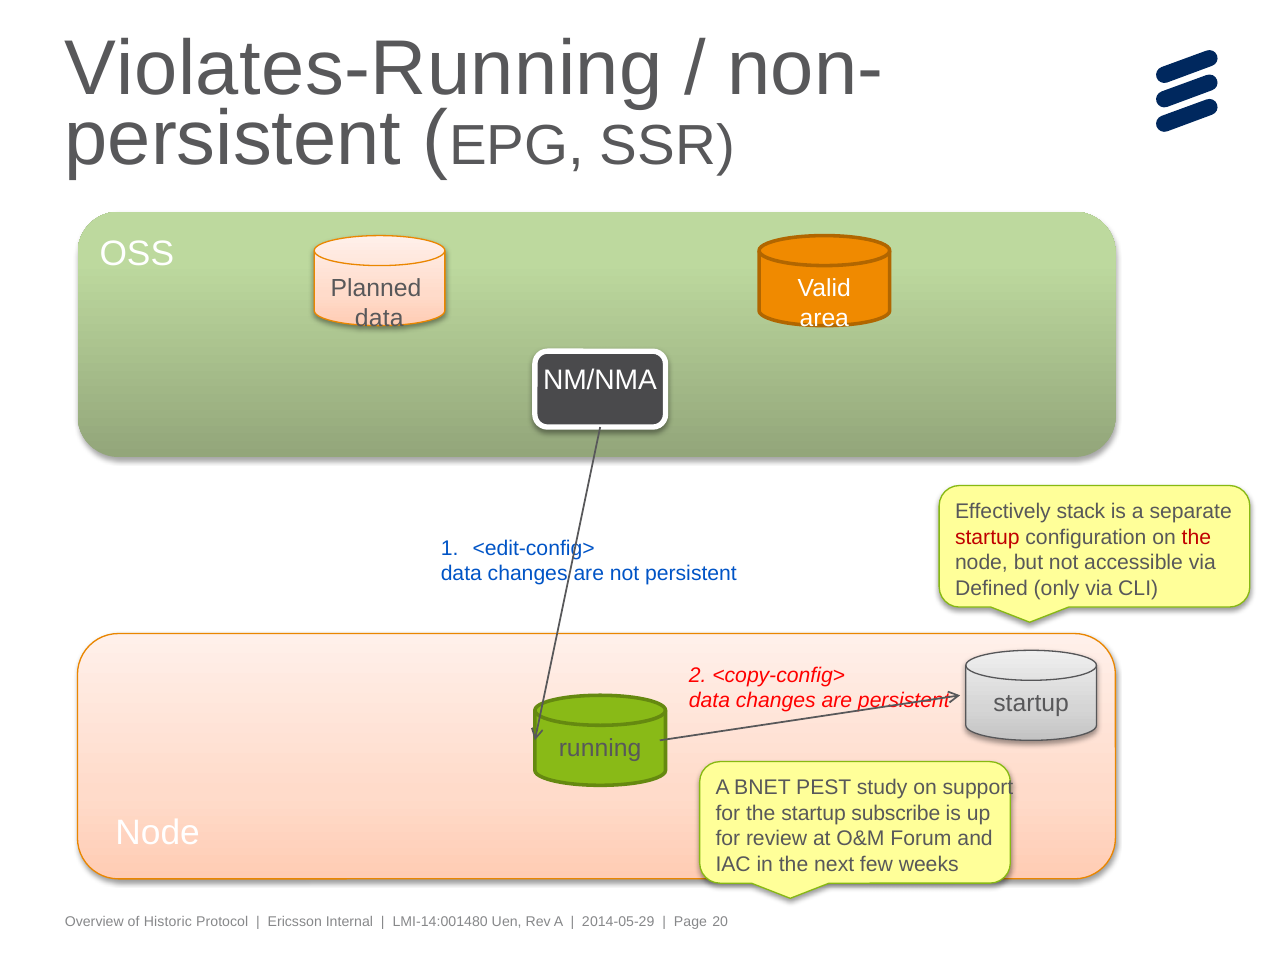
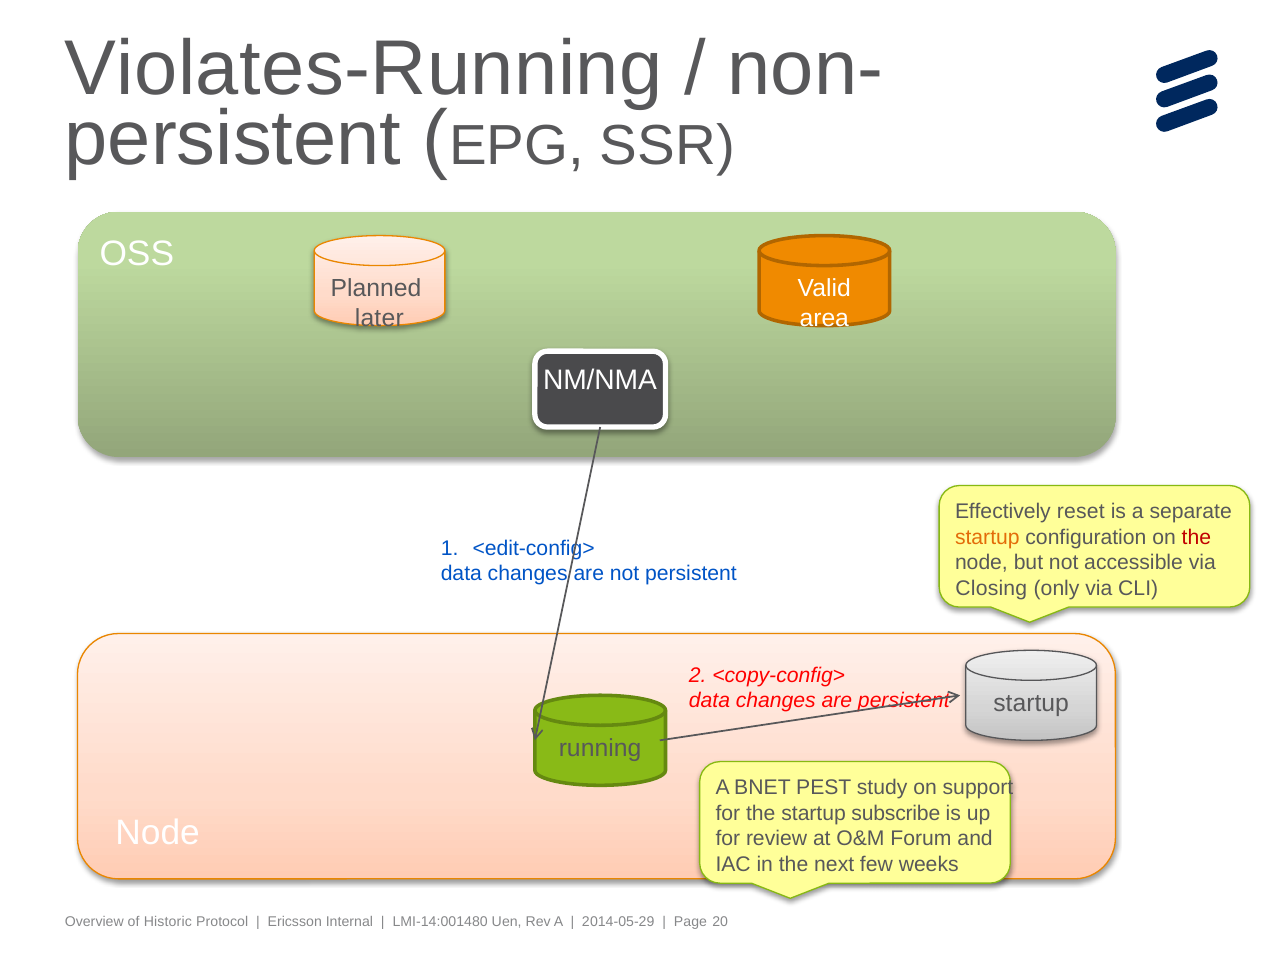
data at (379, 318): data -> later
stack: stack -> reset
startup at (987, 537) colour: red -> orange
Defined: Defined -> Closing
